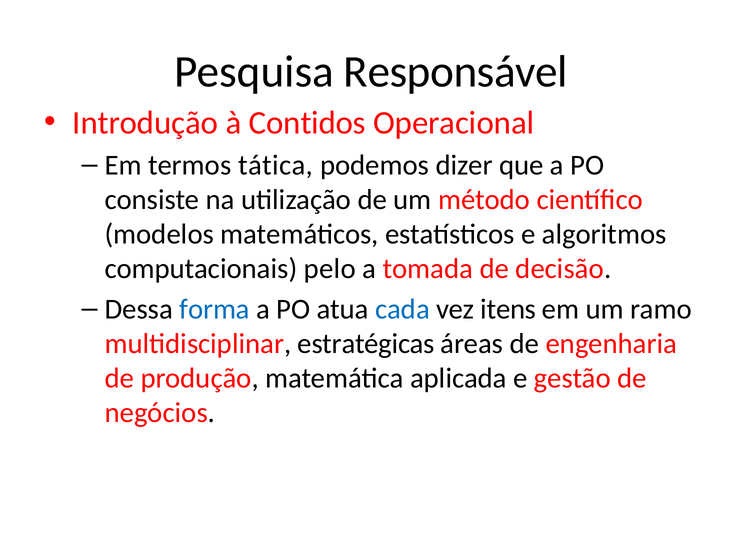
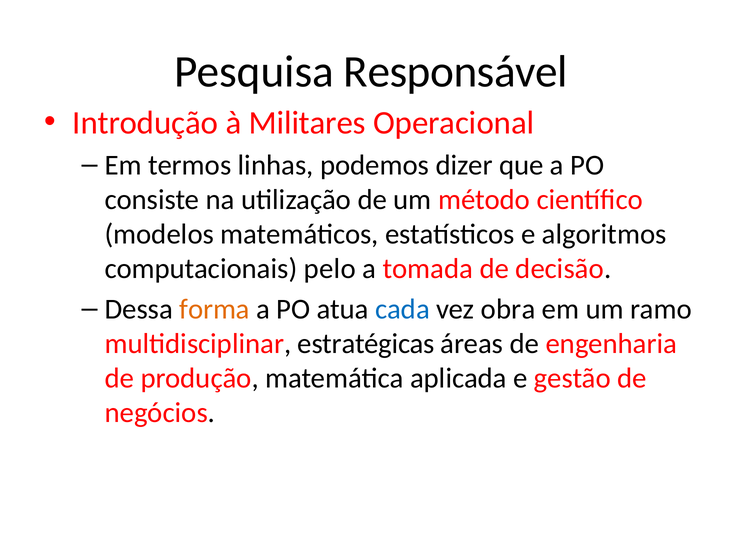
Contidos: Contidos -> Militares
tática: tática -> linhas
forma colour: blue -> orange
itens: itens -> obra
